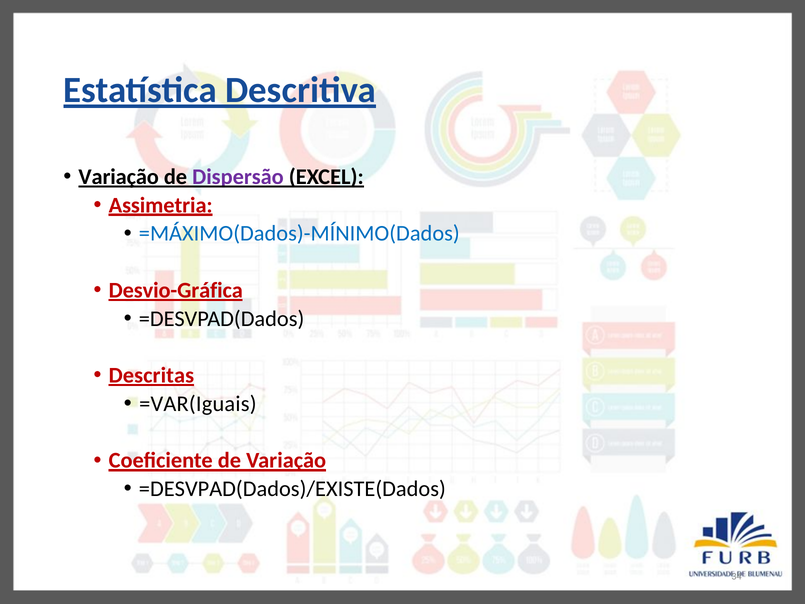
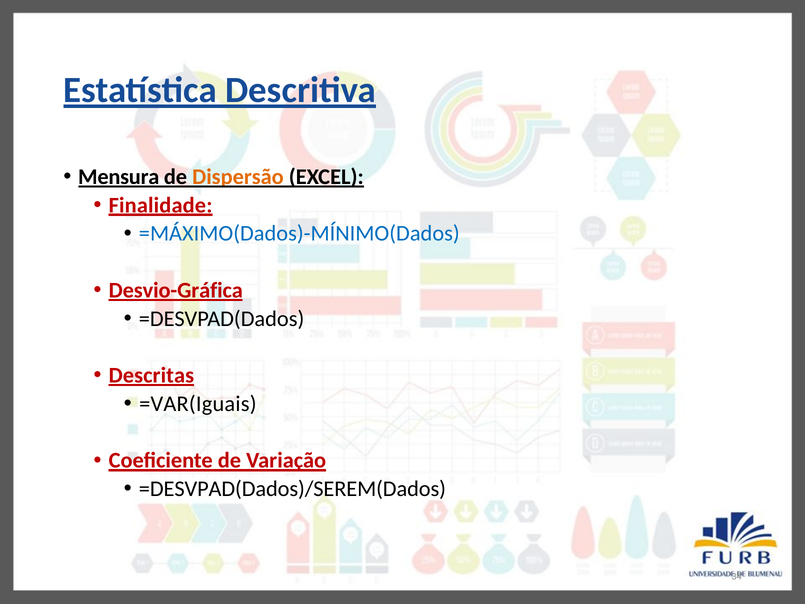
Variação at (119, 177): Variação -> Mensura
Dispersão colour: purple -> orange
Assimetria: Assimetria -> Finalidade
=DESVPAD(Dados)/EXISTE(Dados: =DESVPAD(Dados)/EXISTE(Dados -> =DESVPAD(Dados)/SEREM(Dados
